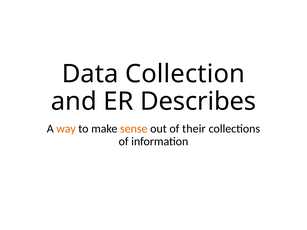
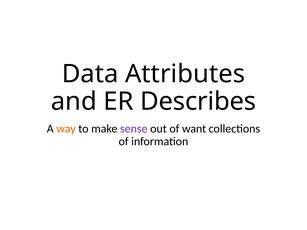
Collection: Collection -> Attributes
sense colour: orange -> purple
their: their -> want
